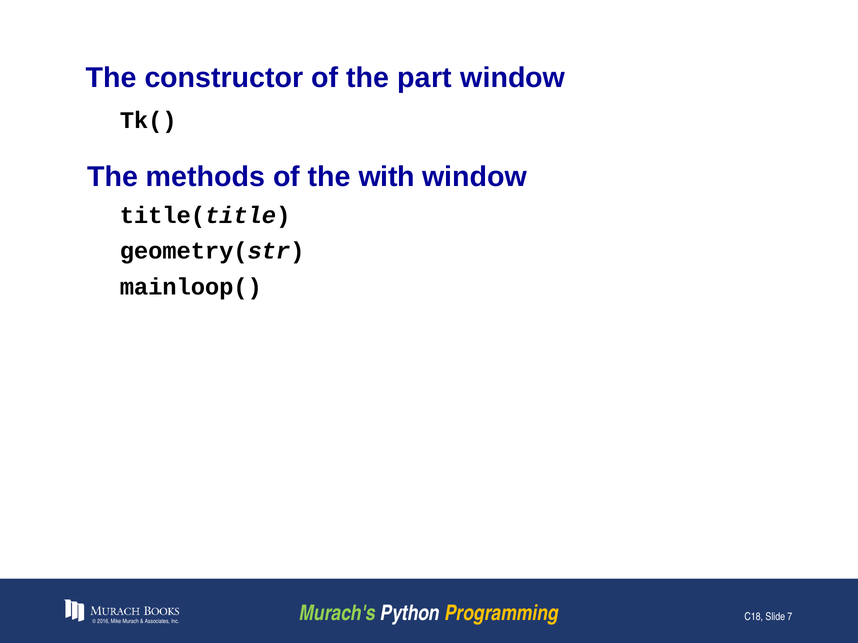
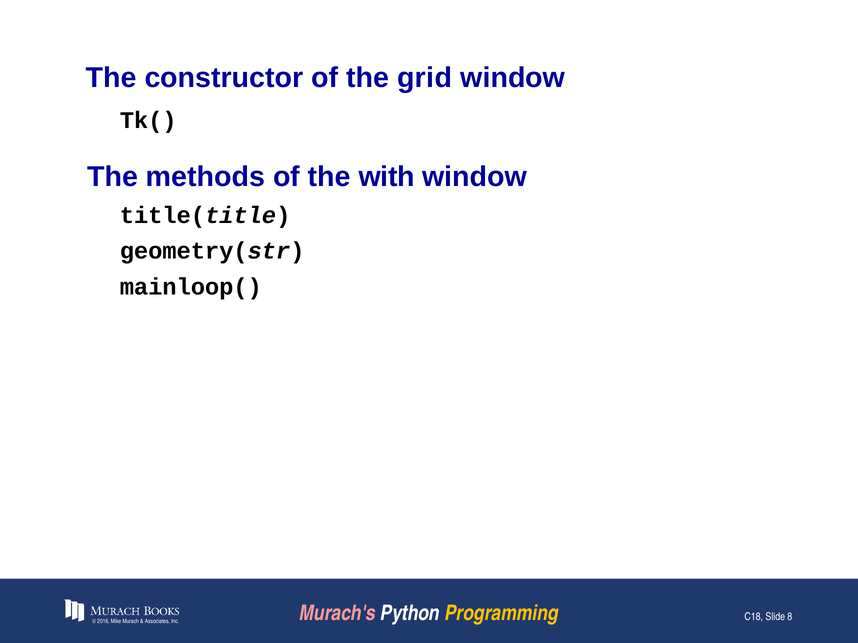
part: part -> grid
Murach's colour: light green -> pink
7: 7 -> 8
